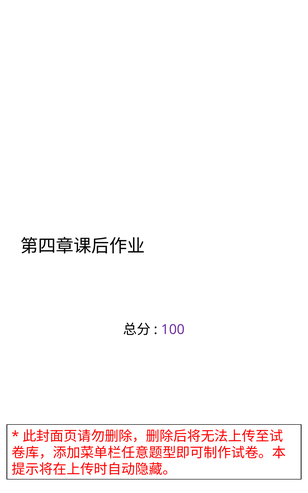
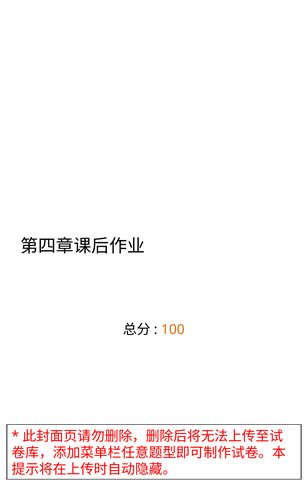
100 colour: purple -> orange
